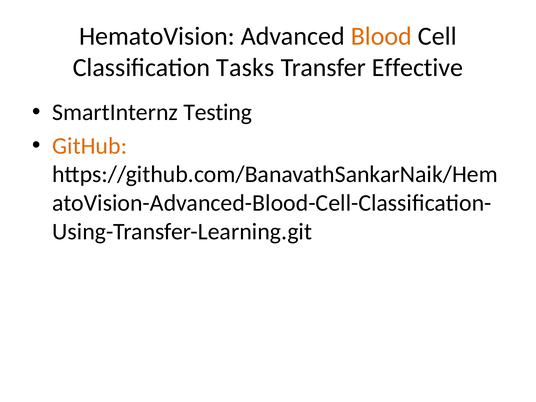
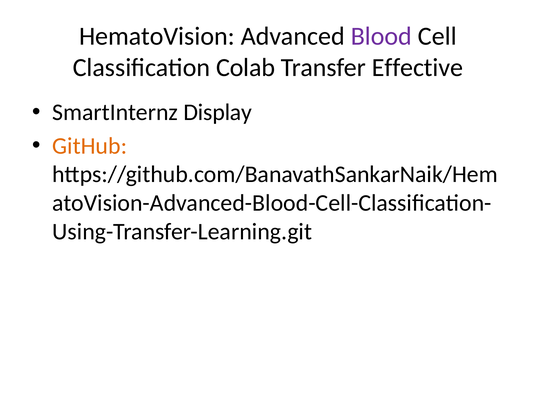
Blood colour: orange -> purple
Tasks: Tasks -> Colab
Testing: Testing -> Display
